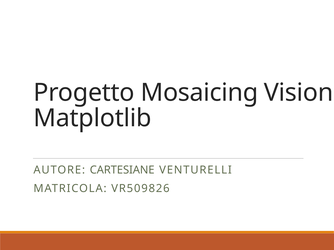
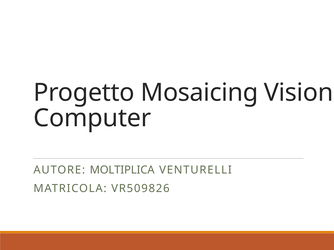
Matplotlib: Matplotlib -> Computer
CARTESIANE: CARTESIANE -> MOLTIPLICA
